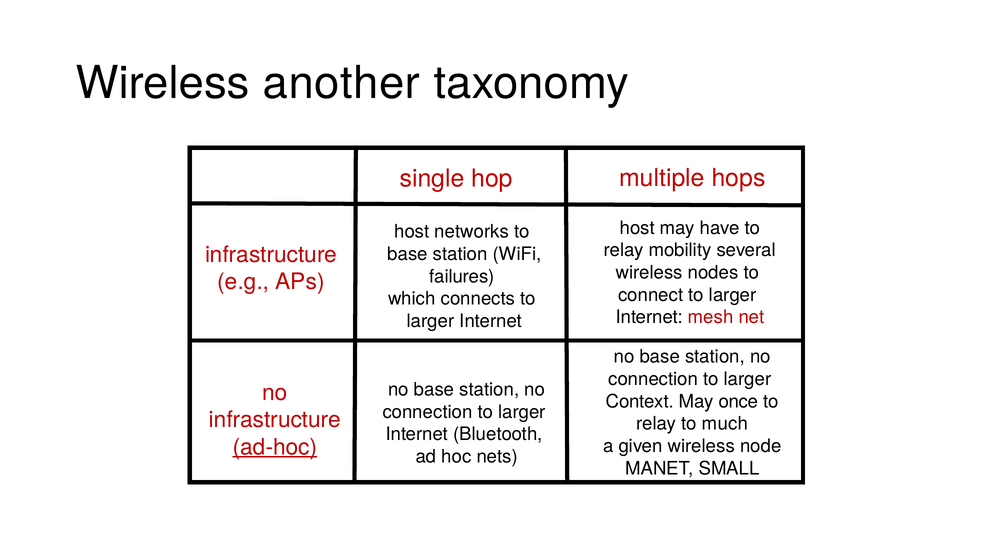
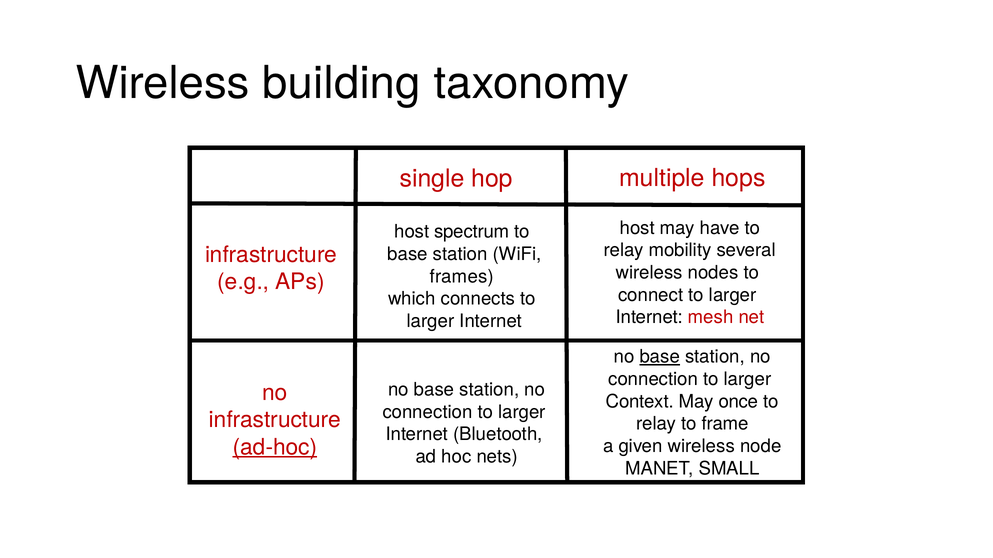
another: another -> building
networks: networks -> spectrum
failures: failures -> frames
base at (660, 357) underline: none -> present
much: much -> frame
